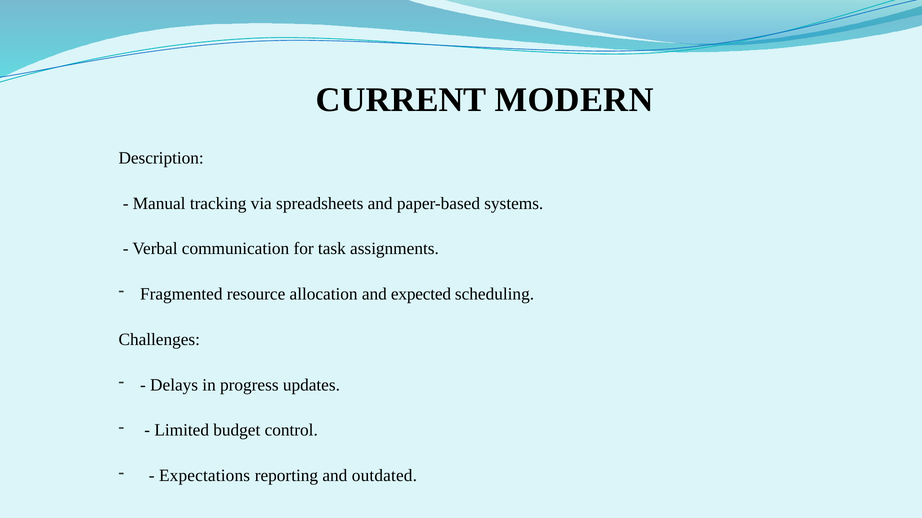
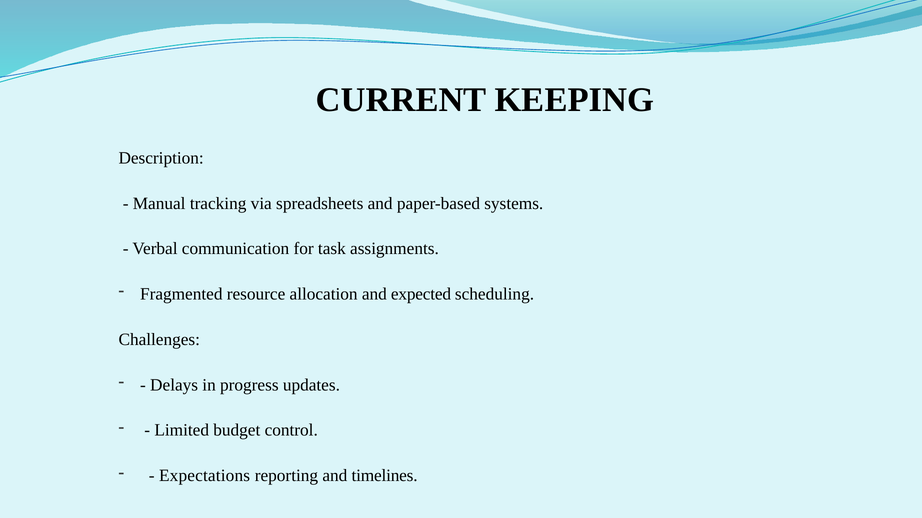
MODERN: MODERN -> KEEPING
outdated: outdated -> timelines
